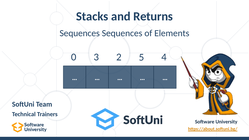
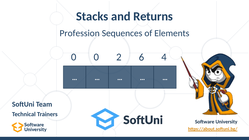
Sequences at (80, 33): Sequences -> Profession
0 3: 3 -> 0
5: 5 -> 6
